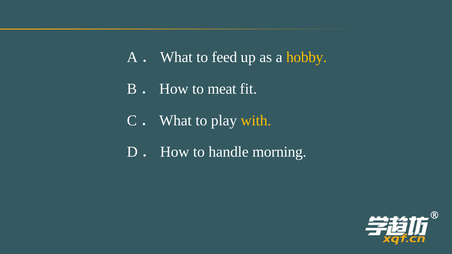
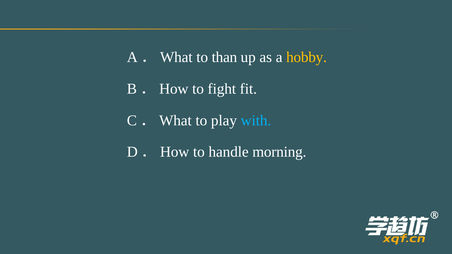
feed: feed -> than
meat: meat -> fight
with colour: yellow -> light blue
